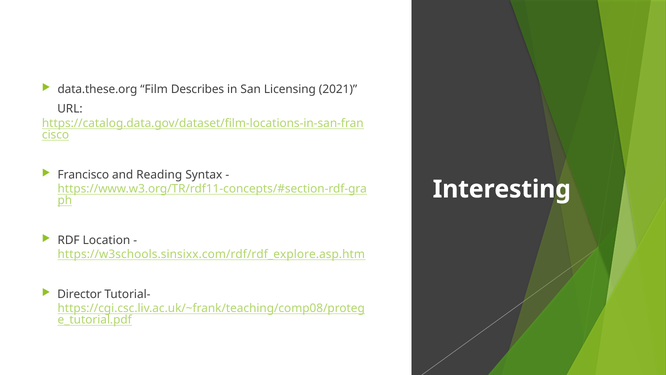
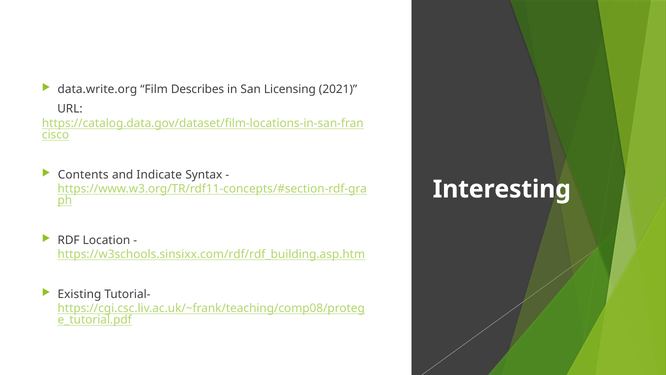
data.these.org: data.these.org -> data.write.org
Francisco: Francisco -> Contents
Reading: Reading -> Indicate
https://w3schools.sinsixx.com/rdf/rdf_explore.asp.htm: https://w3schools.sinsixx.com/rdf/rdf_explore.asp.htm -> https://w3schools.sinsixx.com/rdf/rdf_building.asp.htm
Director: Director -> Existing
